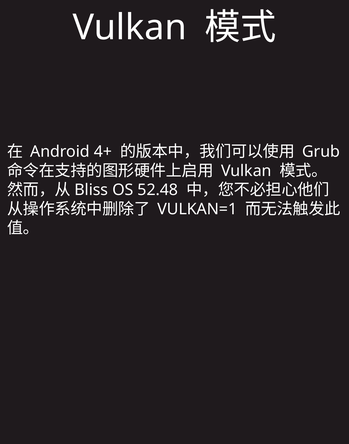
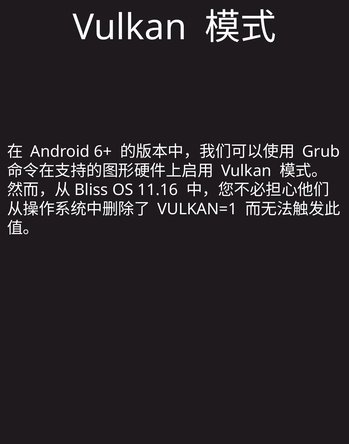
4+: 4+ -> 6+
52.48: 52.48 -> 11.16
